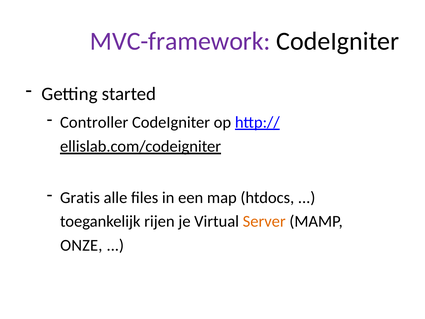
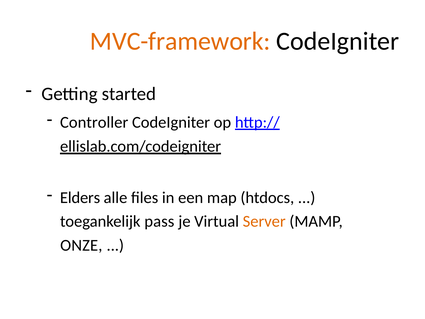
MVC-framework colour: purple -> orange
Gratis: Gratis -> Elders
rijen: rijen -> pass
